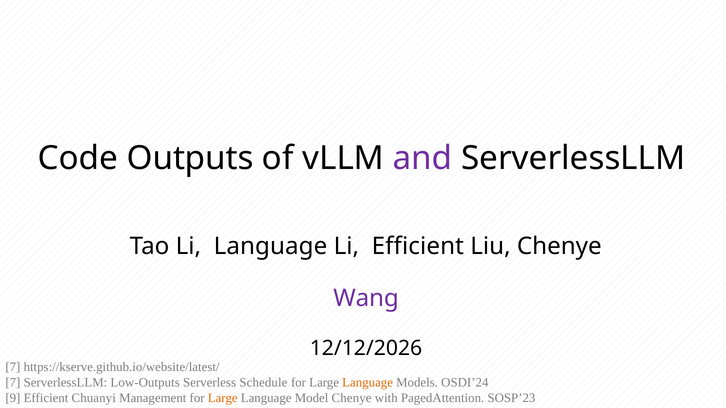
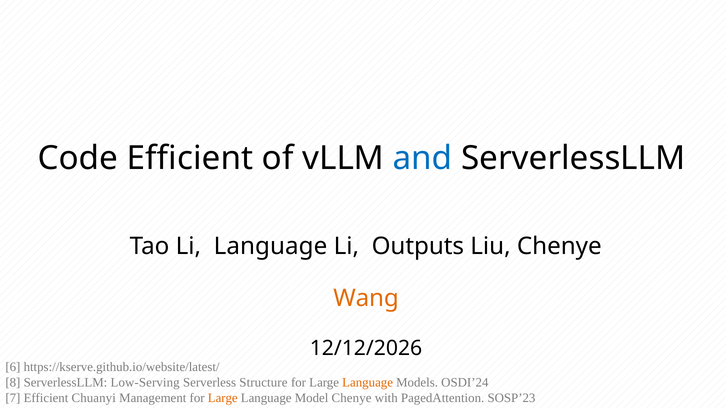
Code Outputs: Outputs -> Efficient
and colour: purple -> blue
Li Efficient: Efficient -> Outputs
Wang colour: purple -> orange
7 at (13, 368): 7 -> 6
7 at (13, 383): 7 -> 8
Low-Outputs: Low-Outputs -> Low-Serving
Schedule: Schedule -> Structure
9: 9 -> 7
